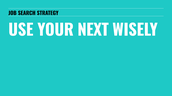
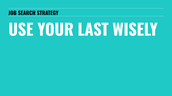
NEXT: NEXT -> LAST
